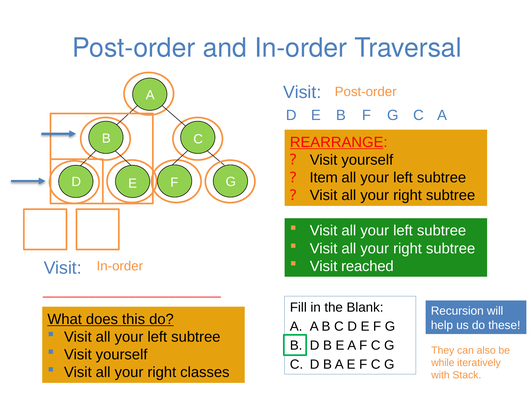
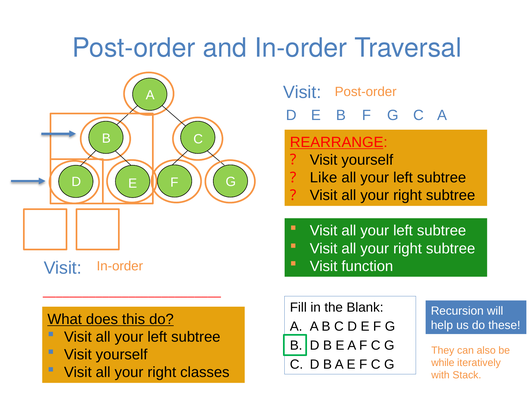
Item: Item -> Like
reached: reached -> function
